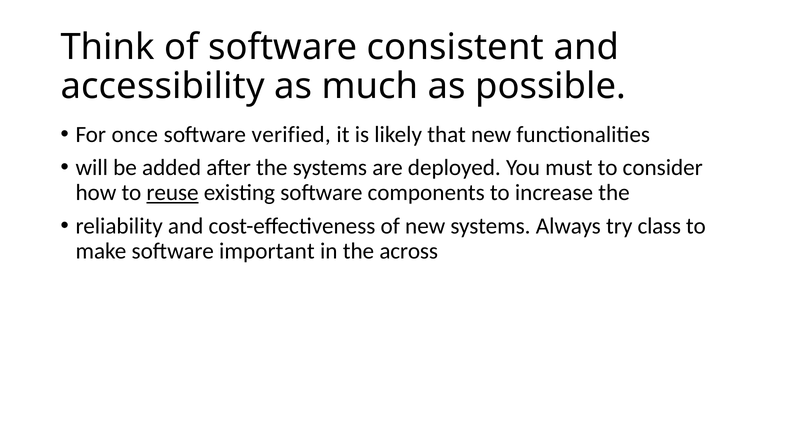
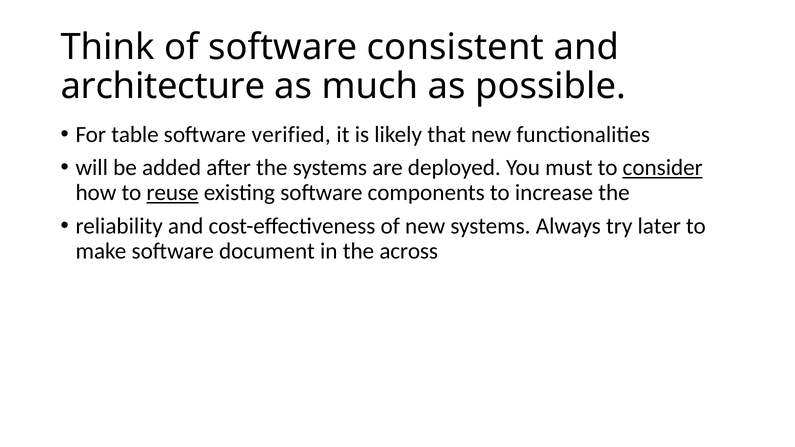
accessibility: accessibility -> architecture
once: once -> table
consider underline: none -> present
class: class -> later
important: important -> document
